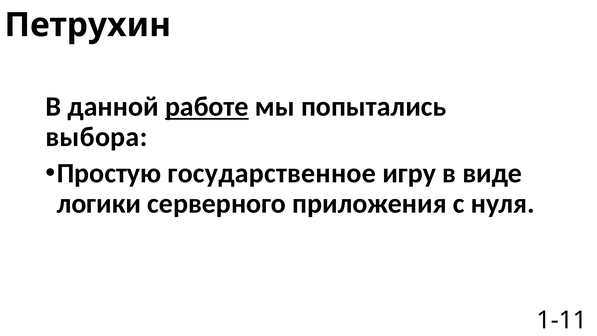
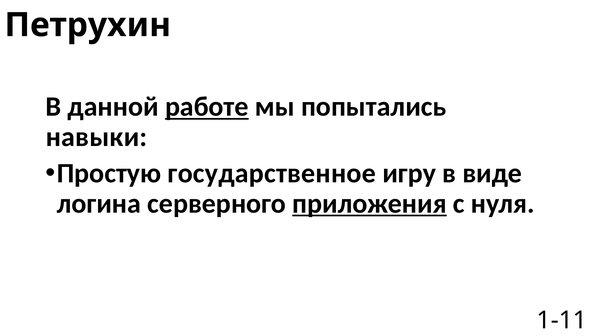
выбора: выбора -> навыки
логики: логики -> логина
приложения underline: none -> present
